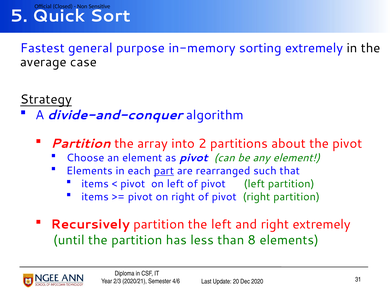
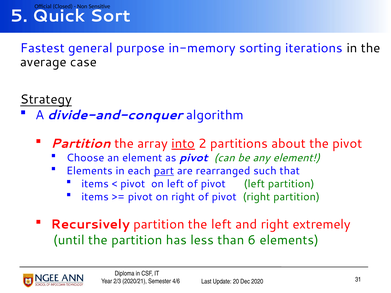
sorting extremely: extremely -> iterations
into underline: none -> present
8: 8 -> 6
